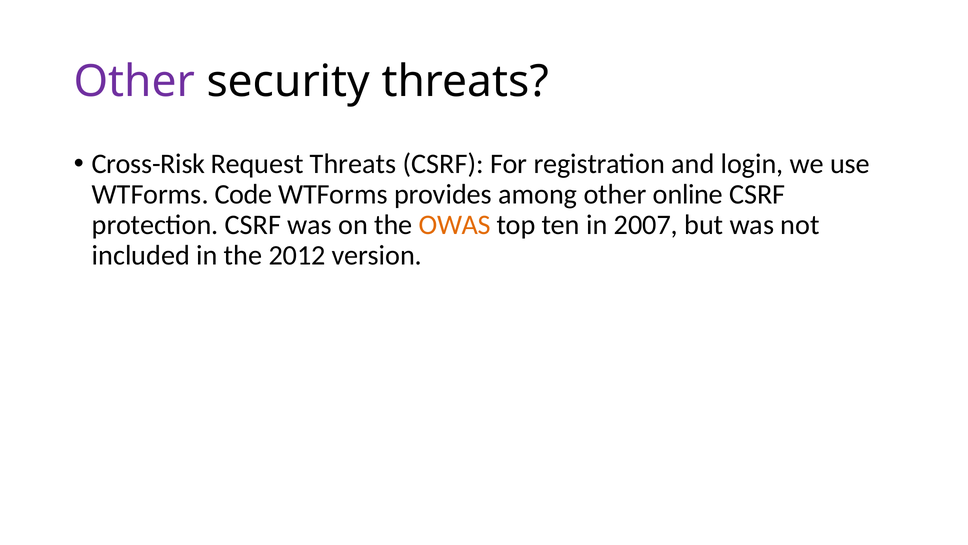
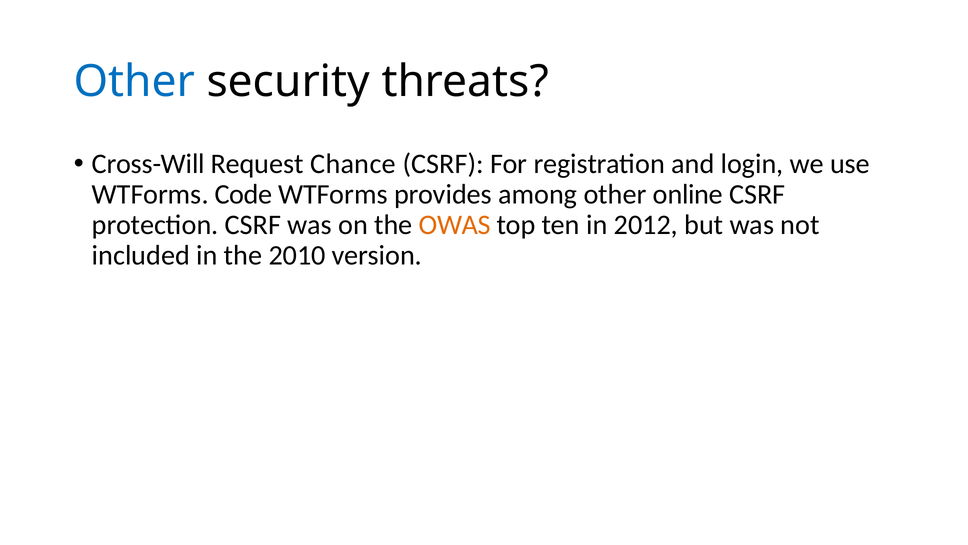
Other at (134, 81) colour: purple -> blue
Cross-Risk: Cross-Risk -> Cross-Will
Request Threats: Threats -> Chance
2007: 2007 -> 2012
2012: 2012 -> 2010
